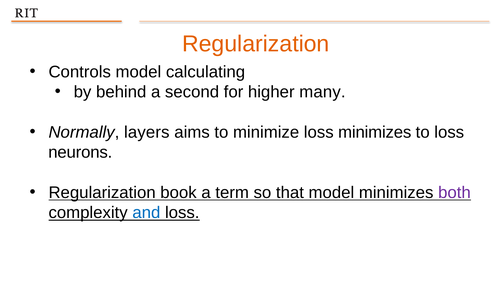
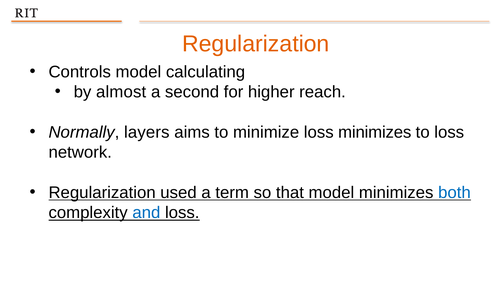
behind: behind -> almost
many: many -> reach
neurons: neurons -> network
book: book -> used
both colour: purple -> blue
